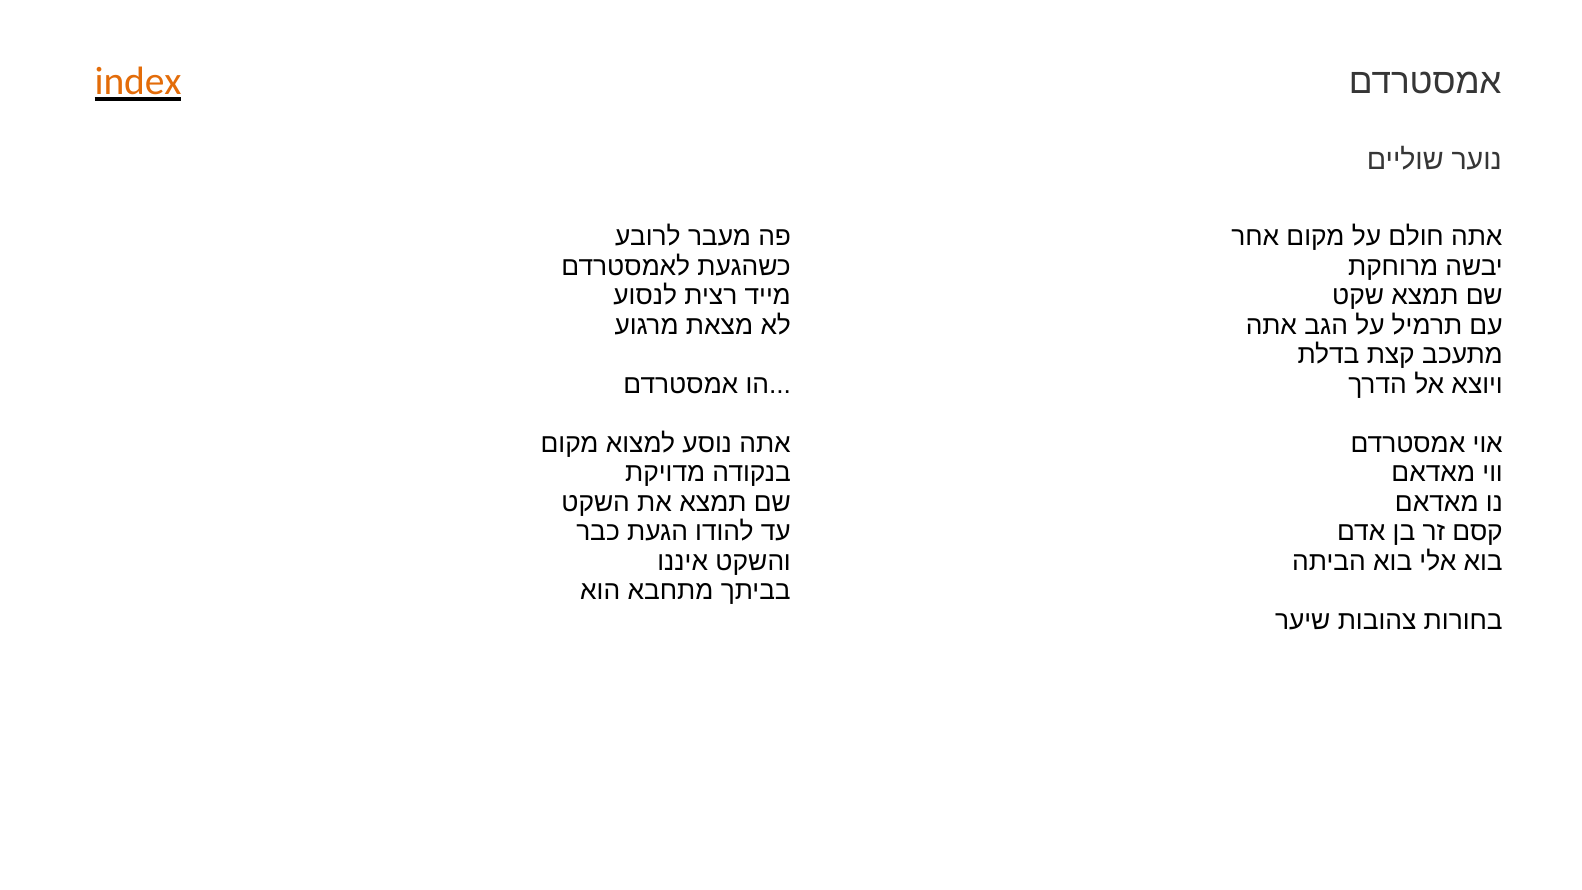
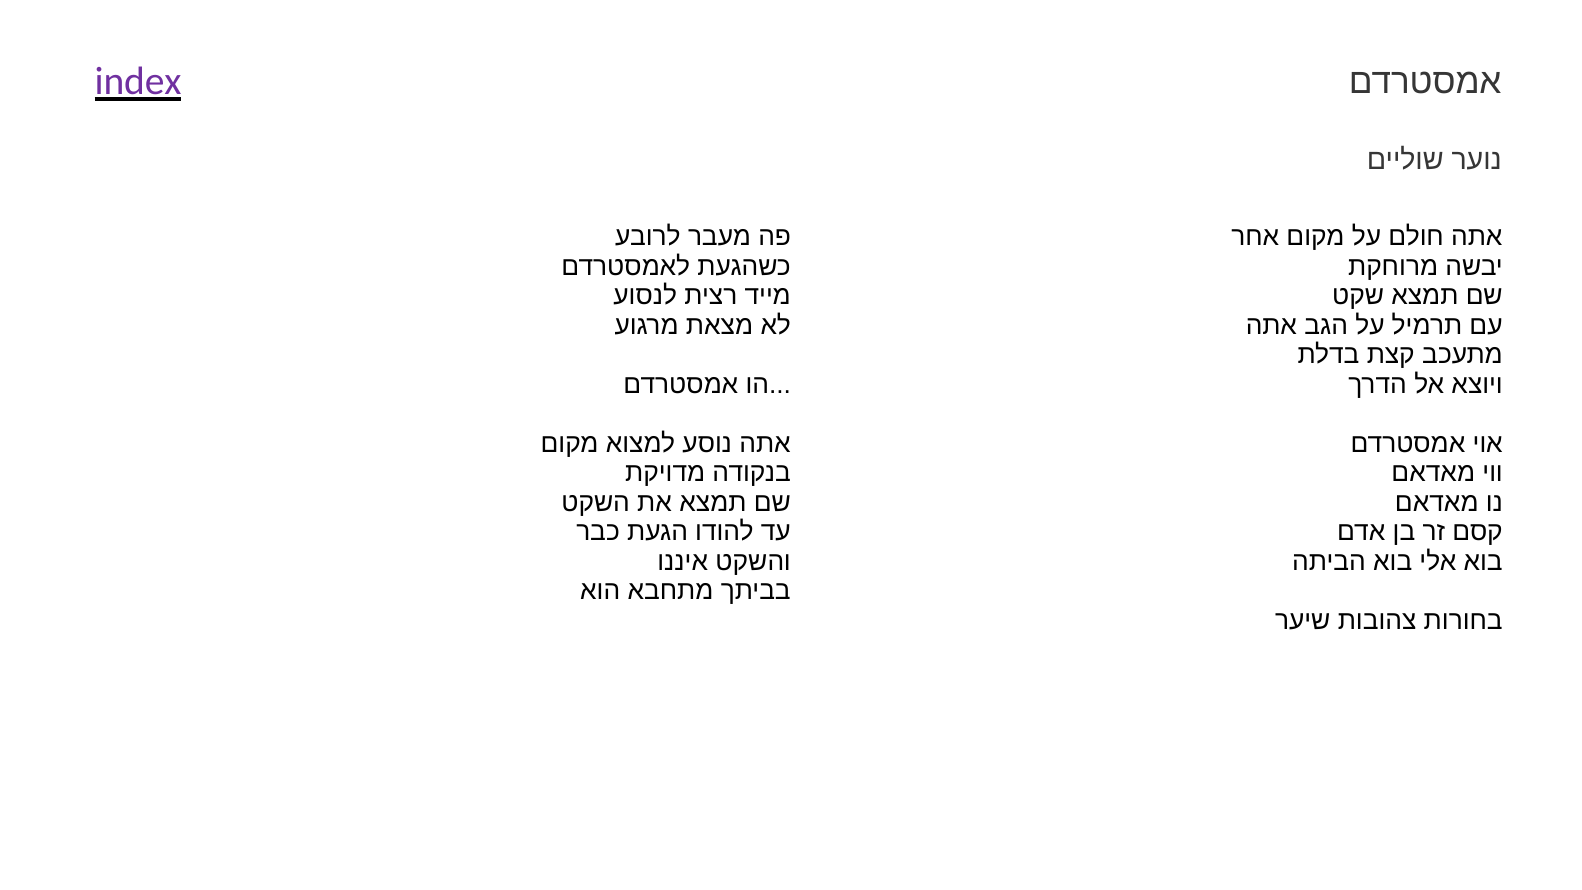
index colour: orange -> purple
